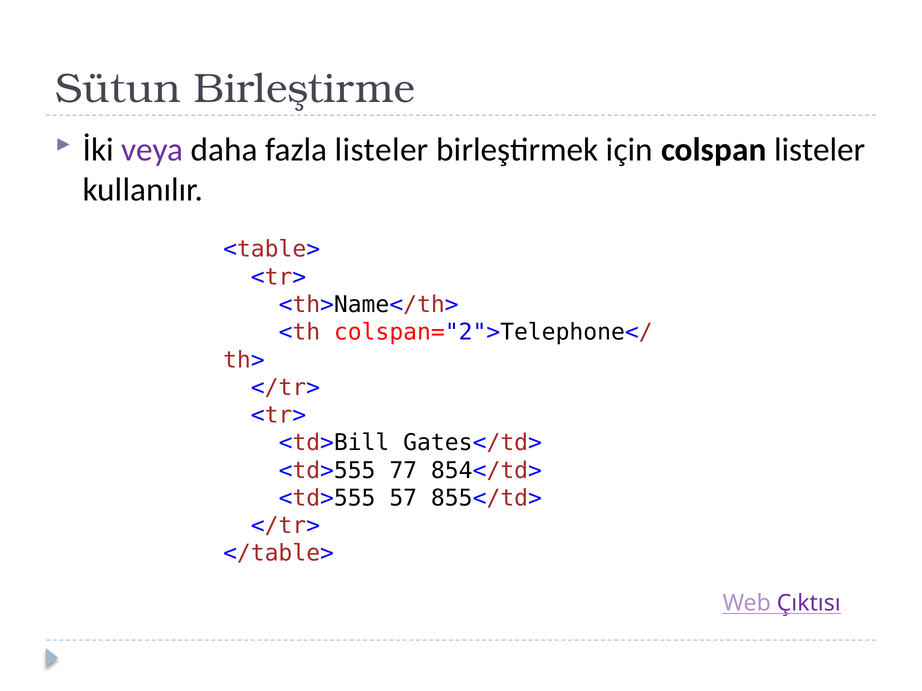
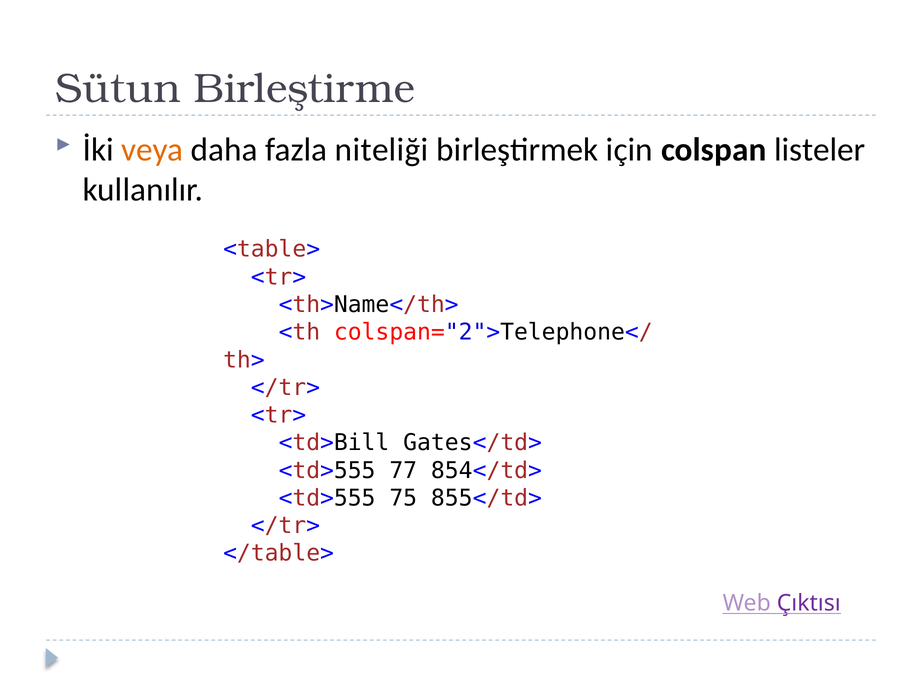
veya colour: purple -> orange
fazla listeler: listeler -> niteliği
57: 57 -> 75
